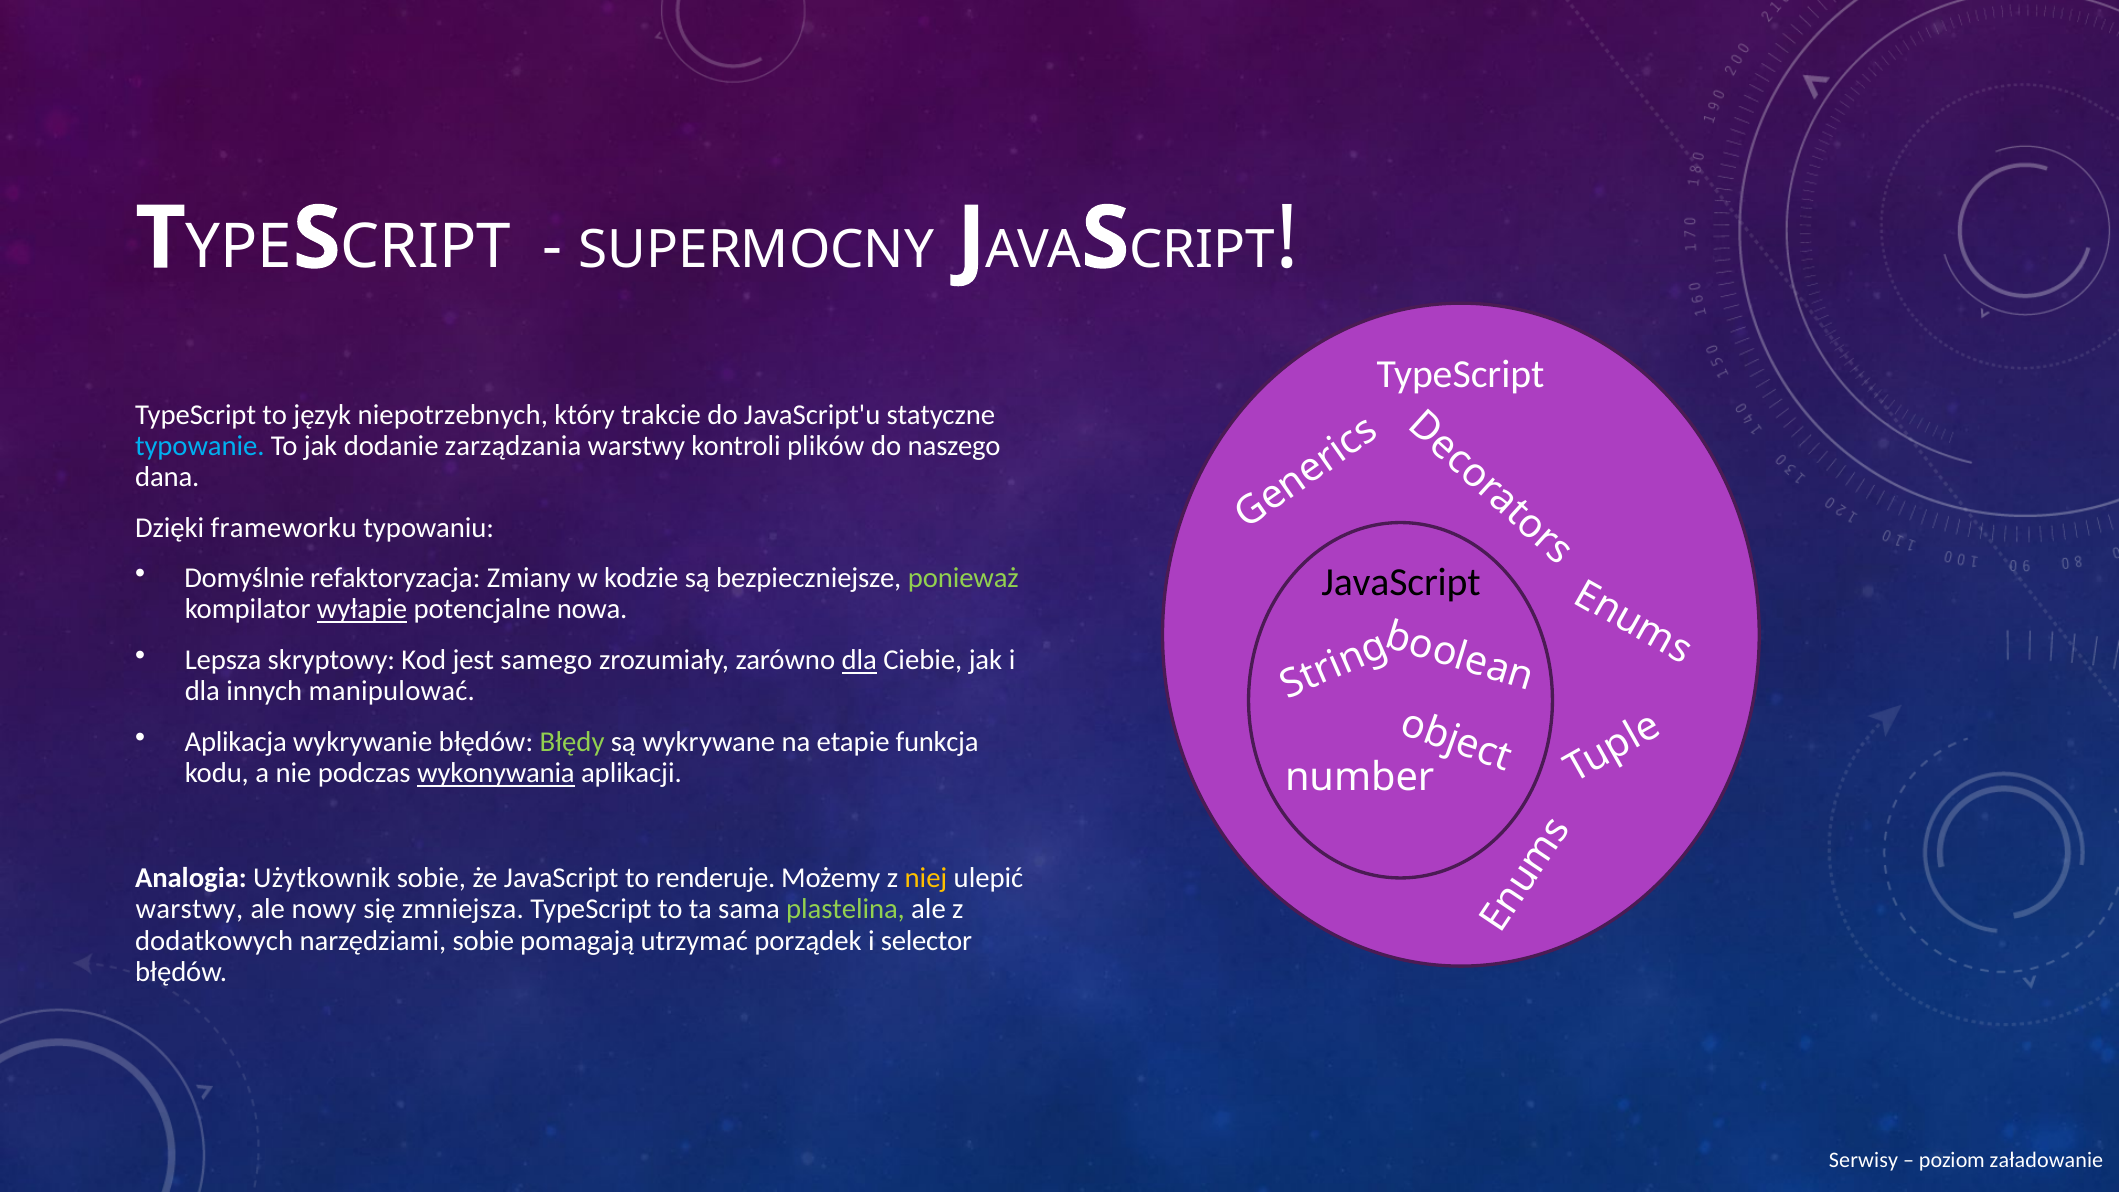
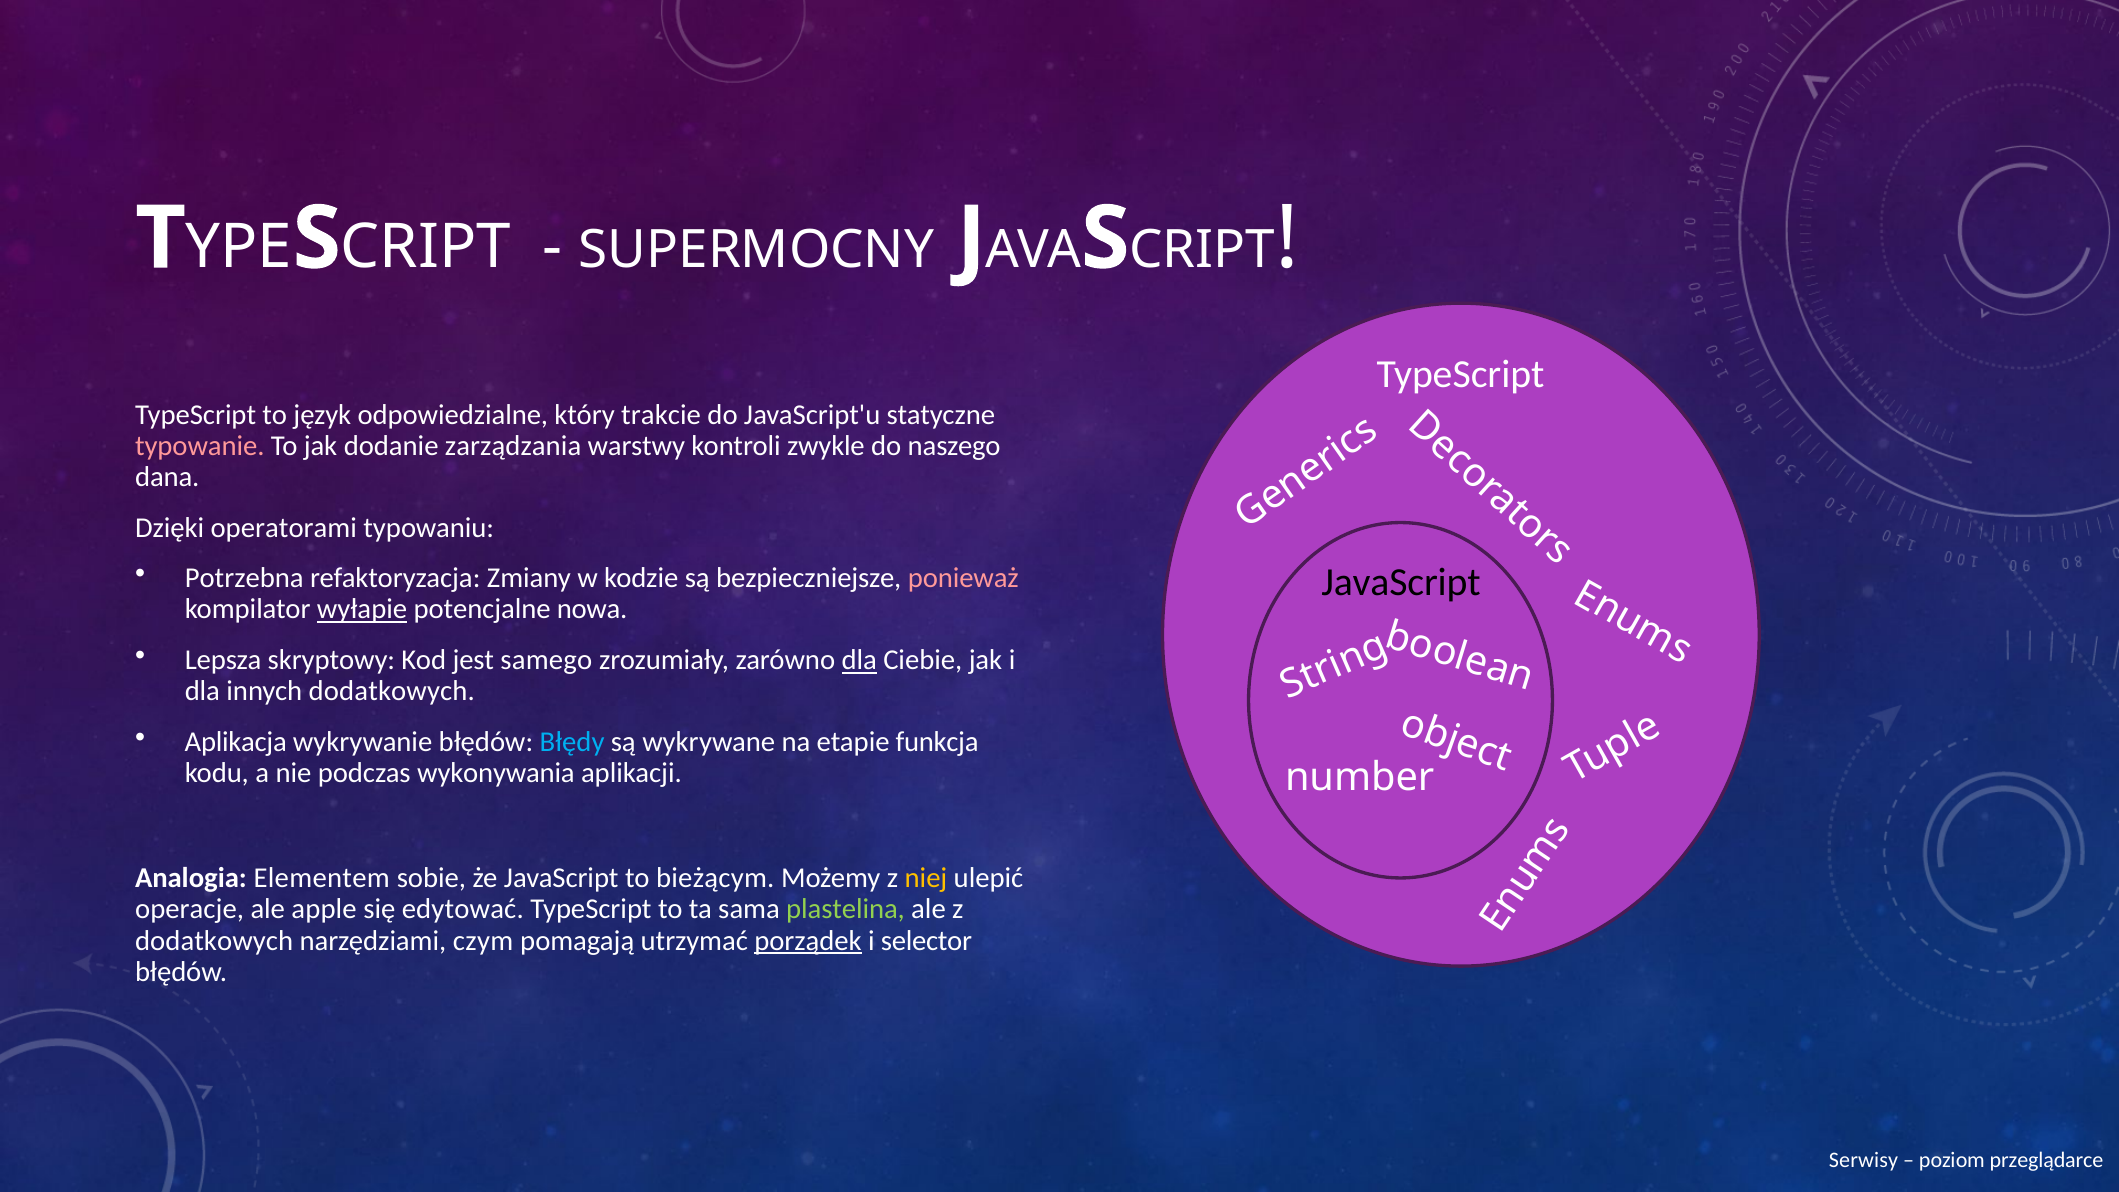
niepotrzebnych: niepotrzebnych -> odpowiedzialne
typowanie colour: light blue -> pink
plików: plików -> zwykle
frameworku: frameworku -> operatorami
Domyślnie: Domyślnie -> Potrzebna
ponieważ colour: light green -> pink
innych manipulować: manipulować -> dodatkowych
Błędy colour: light green -> light blue
wykonywania underline: present -> none
Użytkownik: Użytkownik -> Elementem
renderuje: renderuje -> bieżącym
warstwy at (189, 909): warstwy -> operacje
nowy: nowy -> apple
zmniejsza: zmniejsza -> edytować
narzędziami sobie: sobie -> czym
porządek underline: none -> present
załadowanie: załadowanie -> przeglądarce
